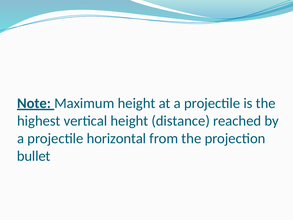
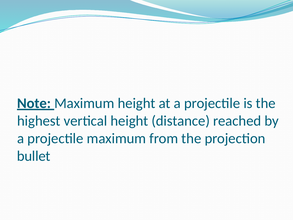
projectile horizontal: horizontal -> maximum
